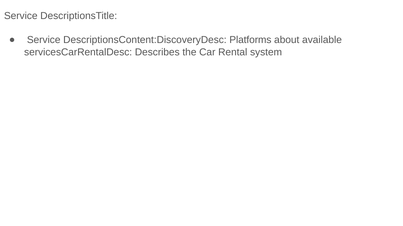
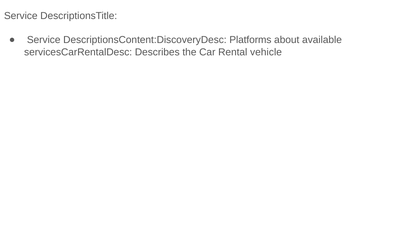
system: system -> vehicle
